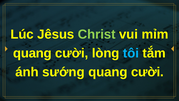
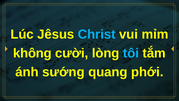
Christ colour: light green -> light blue
quang at (32, 53): quang -> không
cười at (147, 72): cười -> phới
